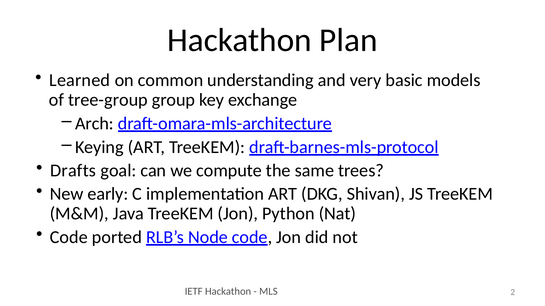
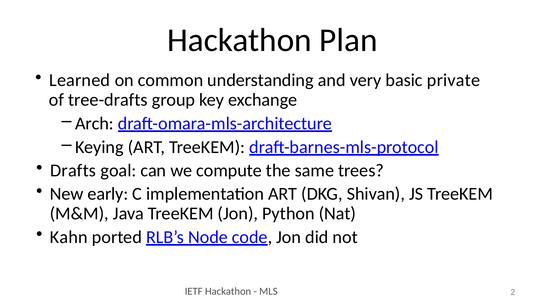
models: models -> private
tree-group: tree-group -> tree-drafts
Code at (69, 237): Code -> Kahn
